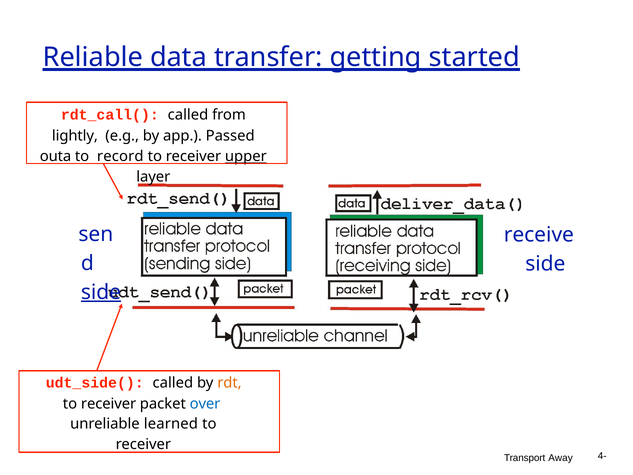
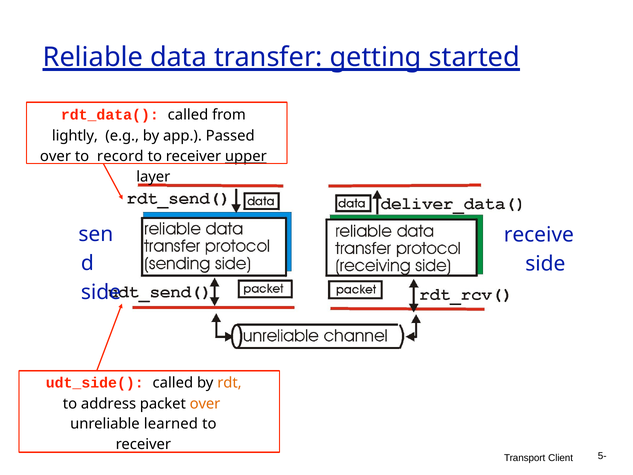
rdt_call(: rdt_call( -> rdt_data(
outa at (56, 156): outa -> over
side at (101, 292) underline: present -> none
receiver at (109, 404): receiver -> address
over at (205, 404) colour: blue -> orange
4-: 4- -> 5-
Away: Away -> Client
